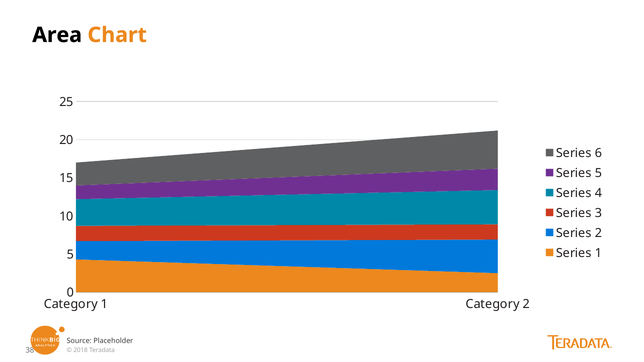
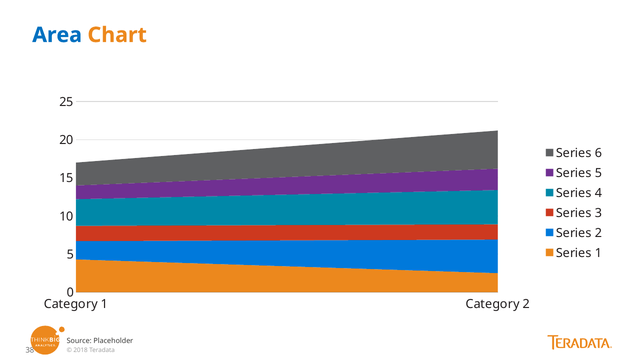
Area colour: black -> blue
